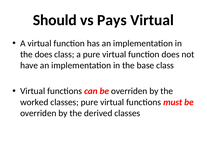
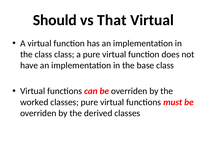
Pays: Pays -> That
the does: does -> class
